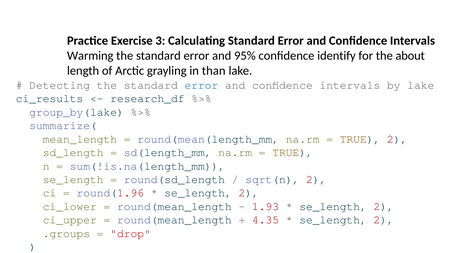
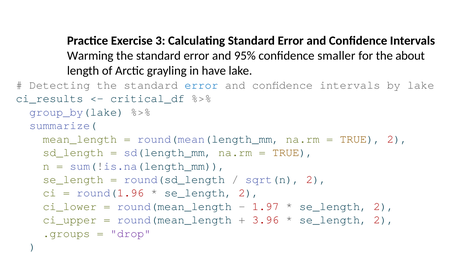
identify: identify -> smaller
than: than -> have
research_df: research_df -> critical_df
1.93: 1.93 -> 1.97
4.35: 4.35 -> 3.96
drop colour: red -> purple
